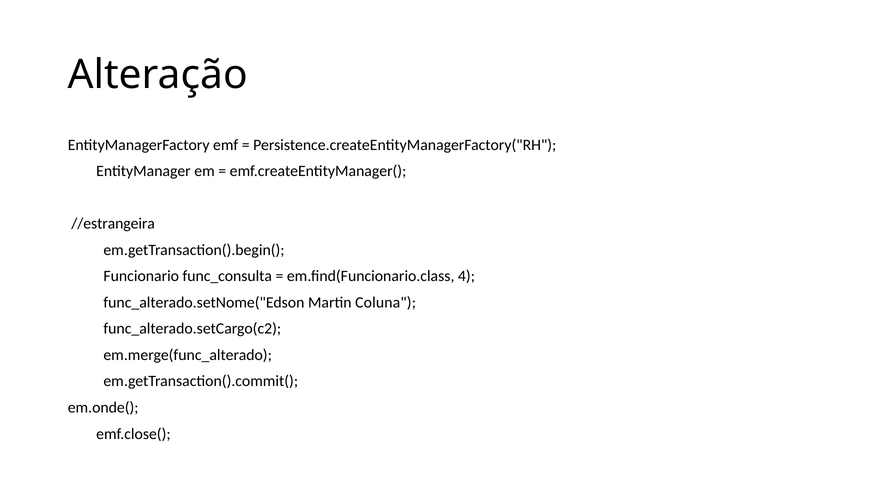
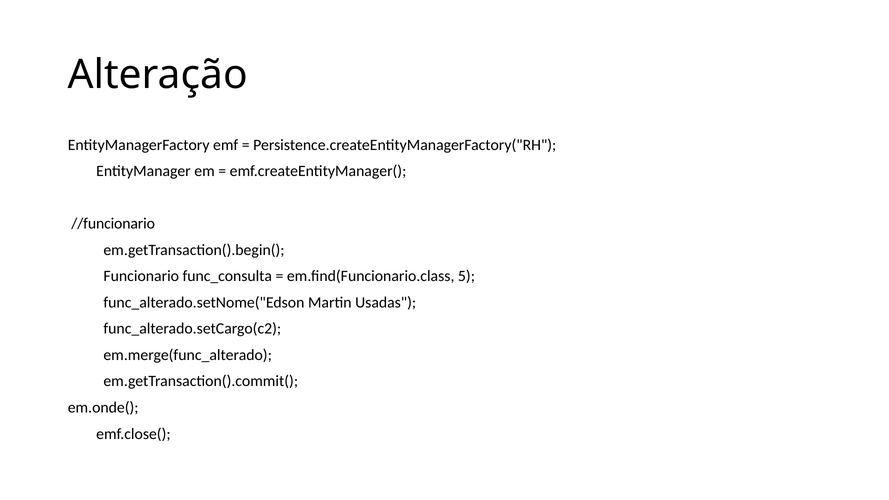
//estrangeira: //estrangeira -> //funcionario
4: 4 -> 5
Coluna: Coluna -> Usadas
